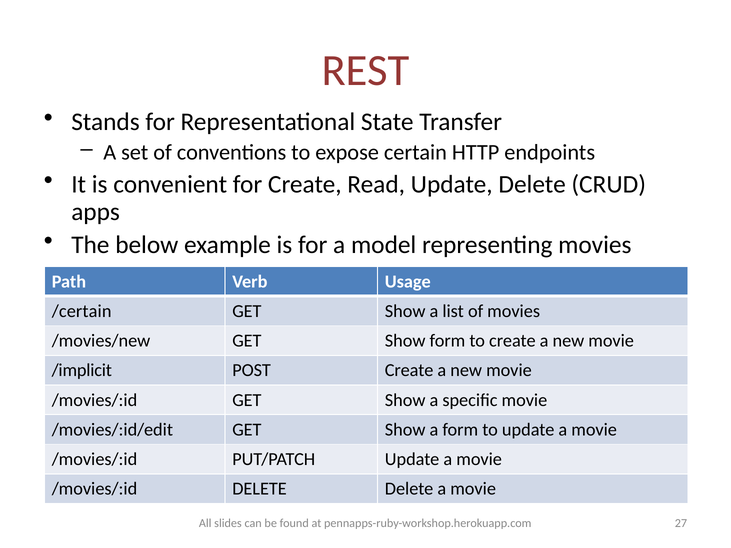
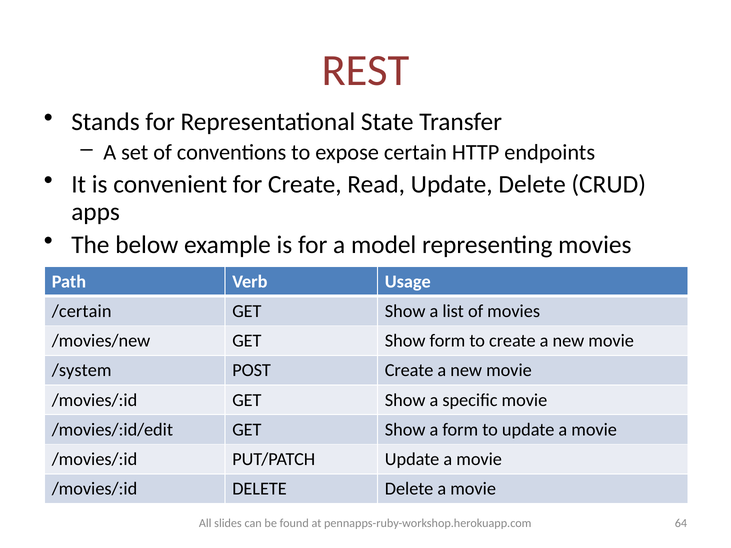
/implicit: /implicit -> /system
27: 27 -> 64
